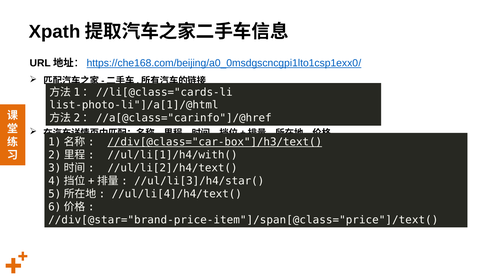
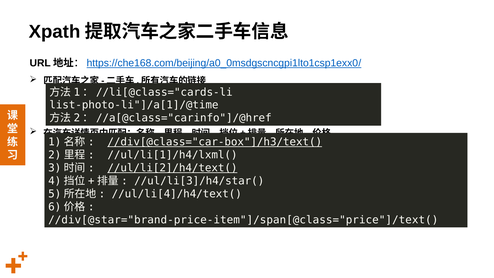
list-photo-li"]/a[1]/@html: list-photo-li"]/a[1]/@html -> list-photo-li"]/a[1]/@time
//ul/li[1]/h4/with(: //ul/li[1]/h4/with( -> //ul/li[1]/h4/lxml(
//ul/li[2]/h4/text( underline: none -> present
